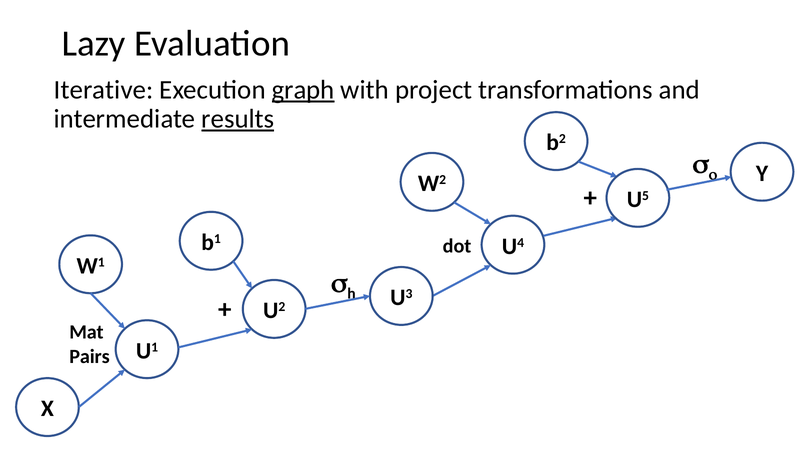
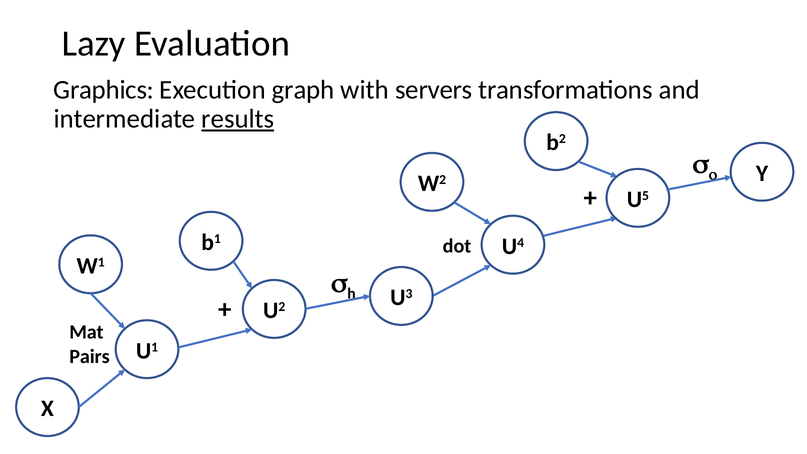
Iterative: Iterative -> Graphics
graph underline: present -> none
project: project -> servers
